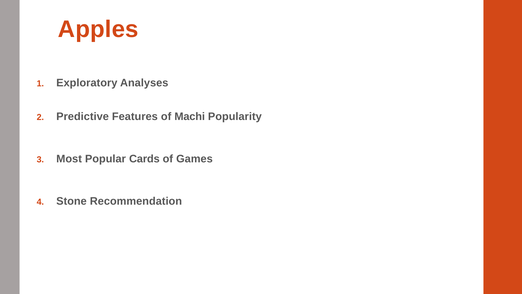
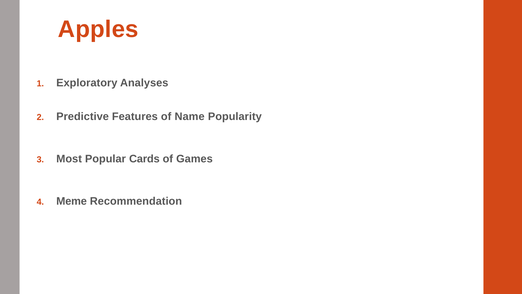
Machi: Machi -> Name
Stone: Stone -> Meme
